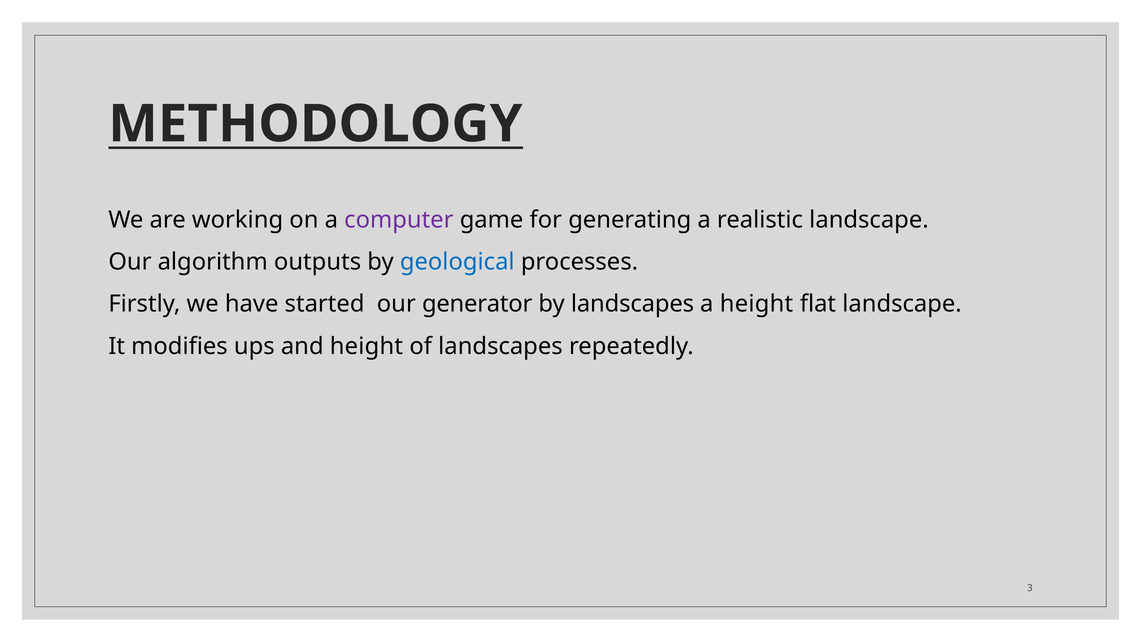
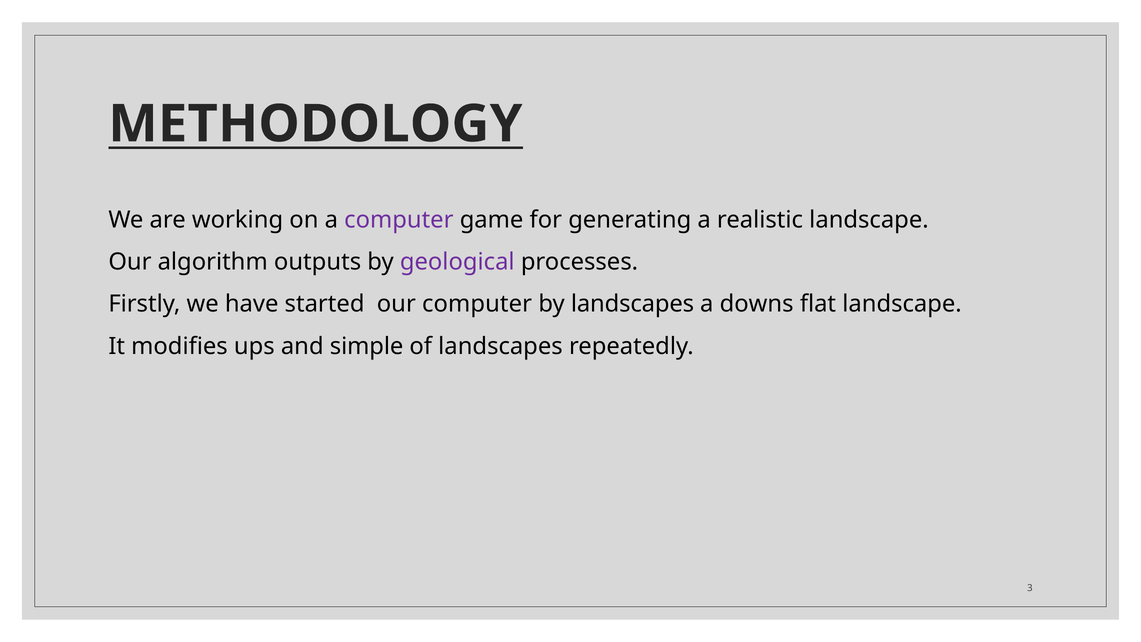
geological colour: blue -> purple
our generator: generator -> computer
a height: height -> downs
and height: height -> simple
